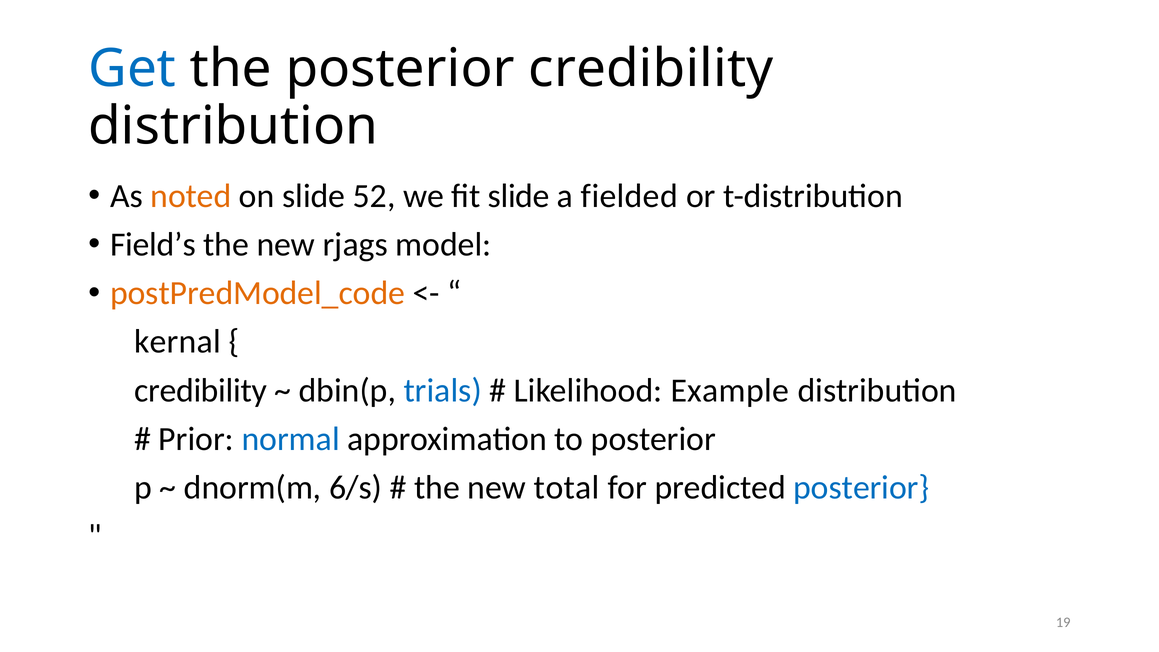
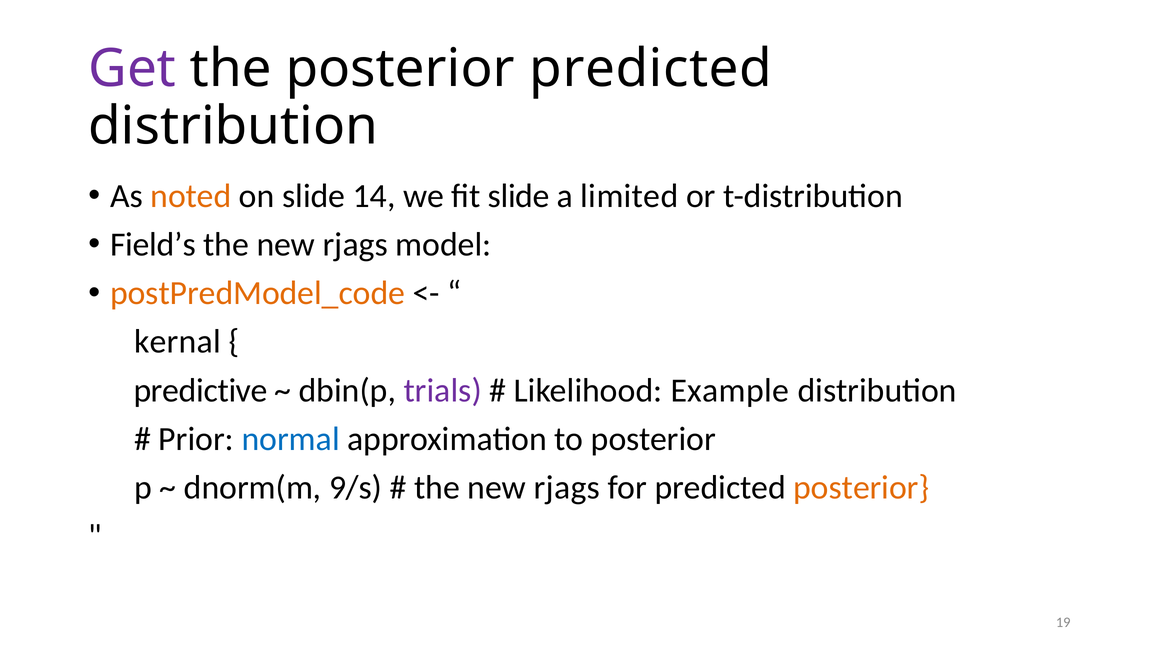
Get colour: blue -> purple
posterior credibility: credibility -> predicted
52: 52 -> 14
fielded: fielded -> limited
credibility at (201, 390): credibility -> predictive
trials colour: blue -> purple
6/s: 6/s -> 9/s
total at (567, 488): total -> rjags
posterior at (861, 488) colour: blue -> orange
